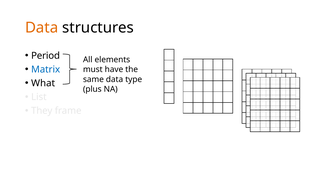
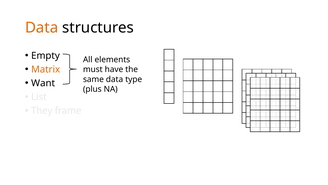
Period: Period -> Empty
Matrix colour: blue -> orange
What: What -> Want
